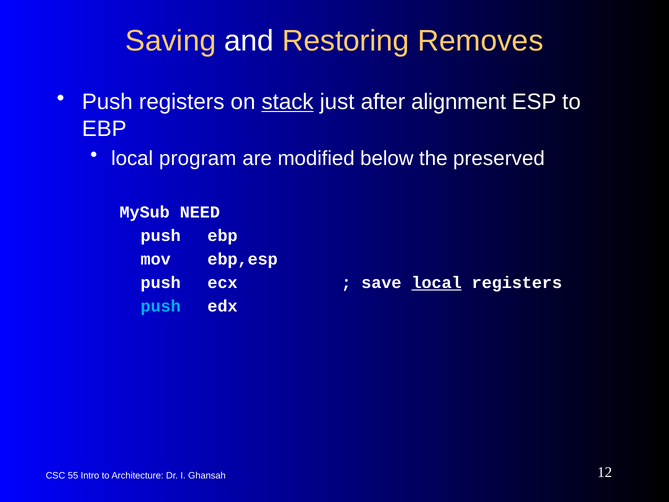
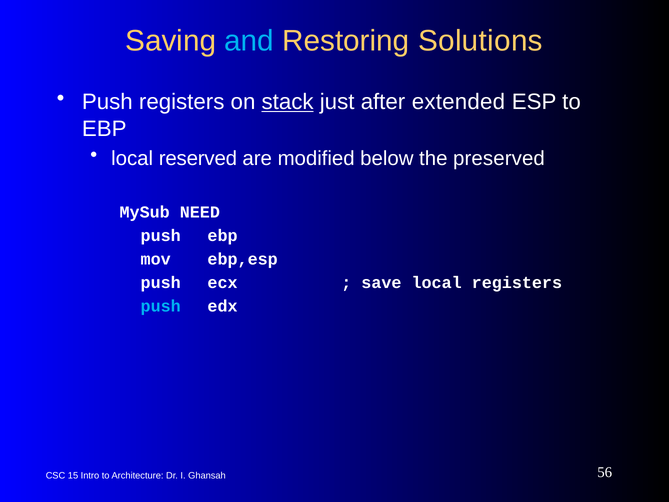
and colour: white -> light blue
Removes: Removes -> Solutions
alignment: alignment -> extended
program: program -> reserved
local at (437, 282) underline: present -> none
55: 55 -> 15
12: 12 -> 56
